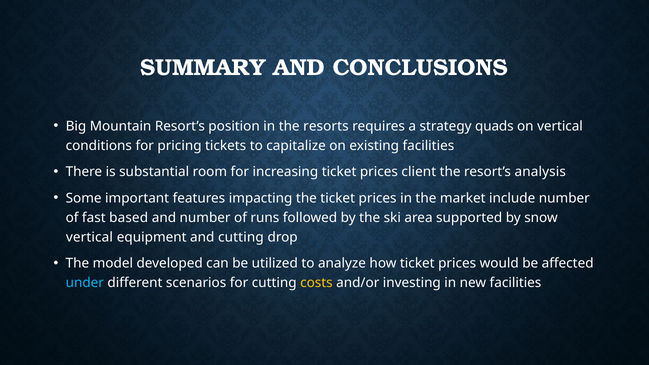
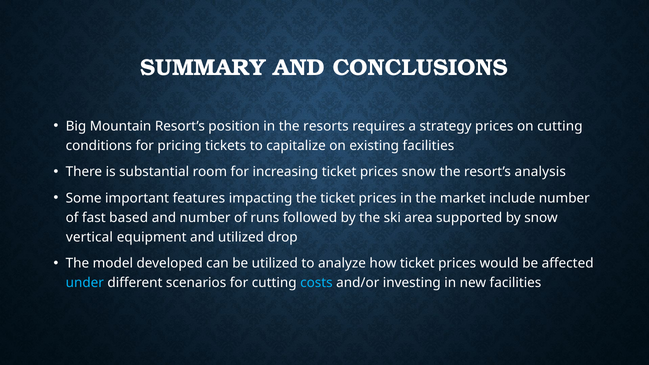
strategy quads: quads -> prices
on vertical: vertical -> cutting
prices client: client -> snow
and cutting: cutting -> utilized
costs colour: yellow -> light blue
